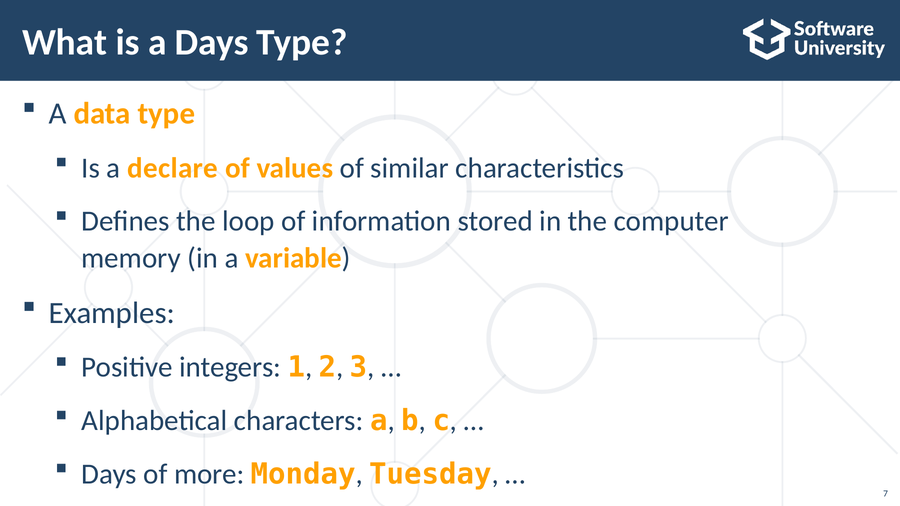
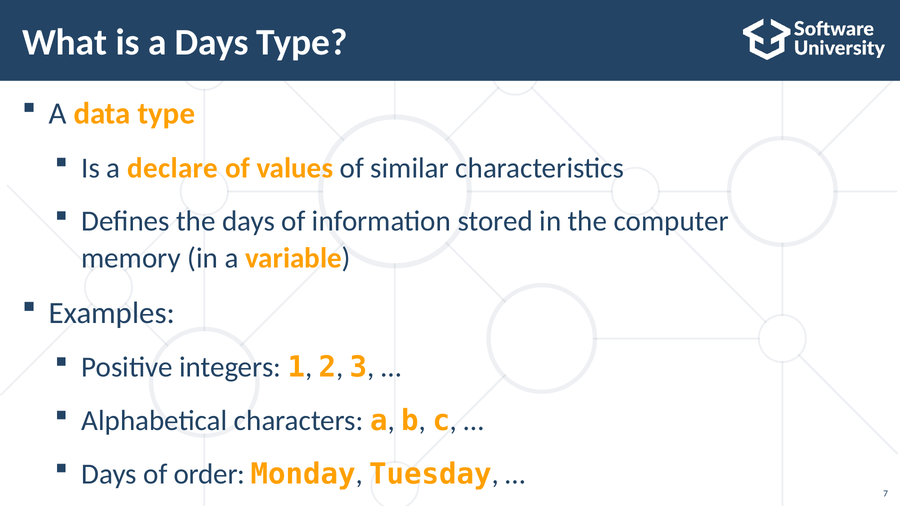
the loop: loop -> days
more: more -> order
